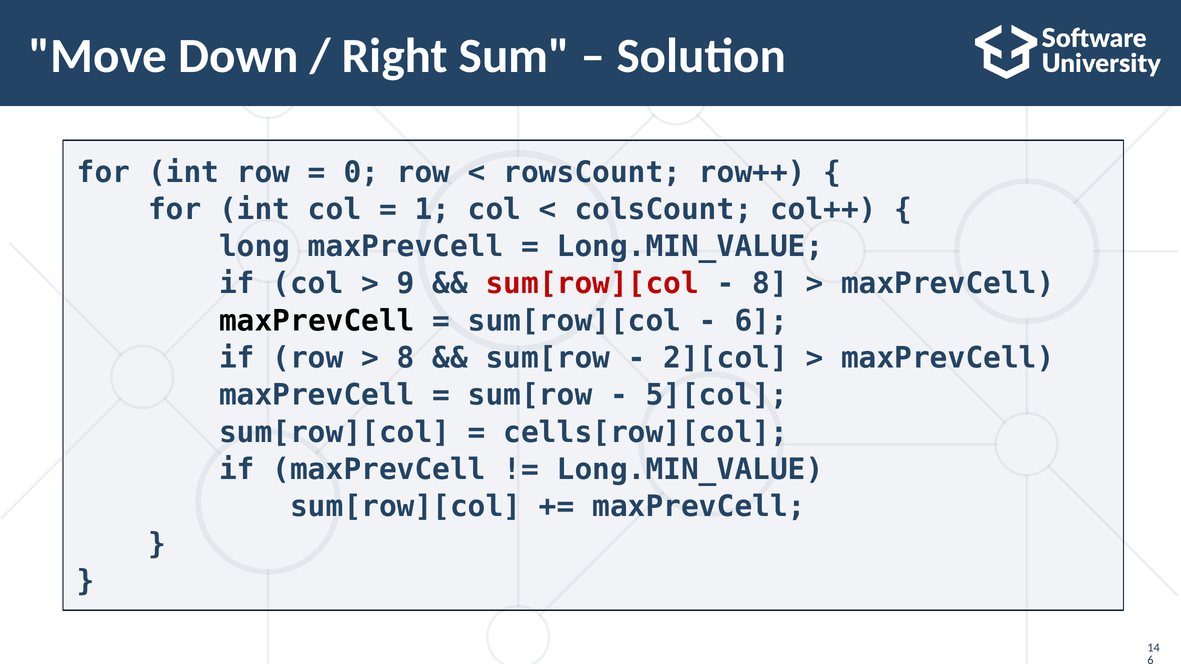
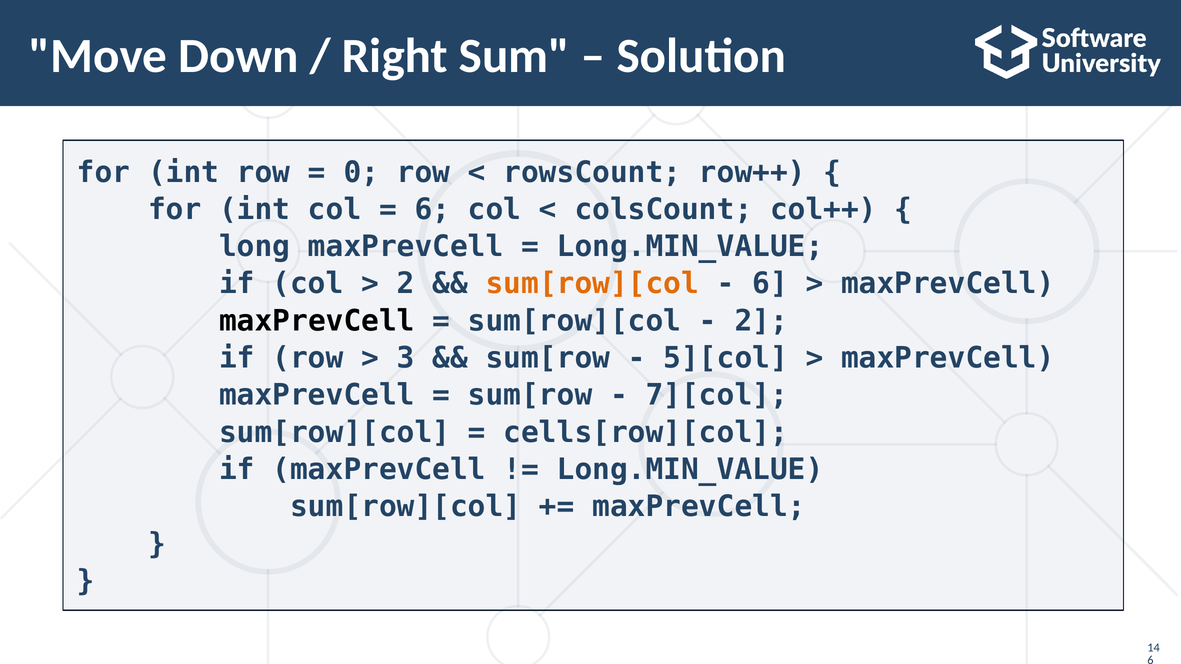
1 at (432, 210): 1 -> 6
9 at (406, 284): 9 -> 2
sum[row][col at (592, 284) colour: red -> orange
8 at (770, 284): 8 -> 6
6 at (761, 321): 6 -> 2
8 at (406, 358): 8 -> 3
2][col: 2][col -> 5][col
5][col: 5][col -> 7][col
